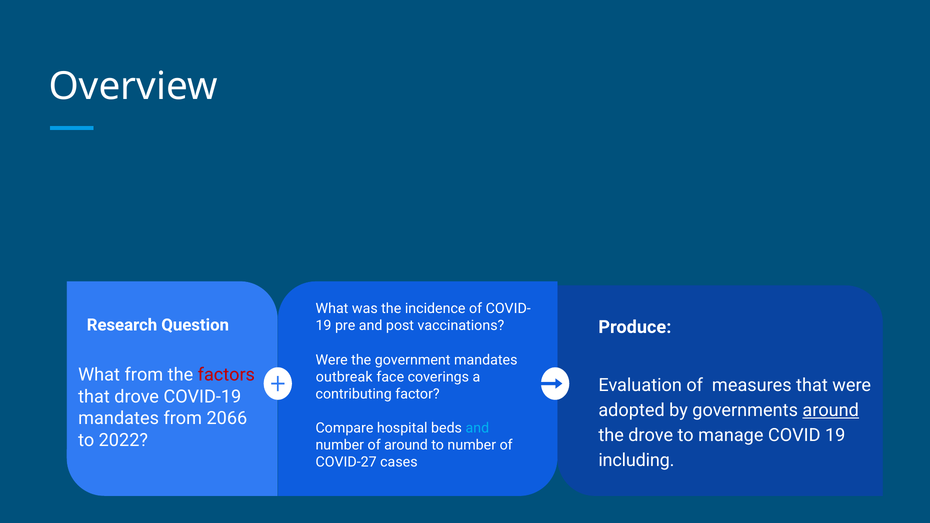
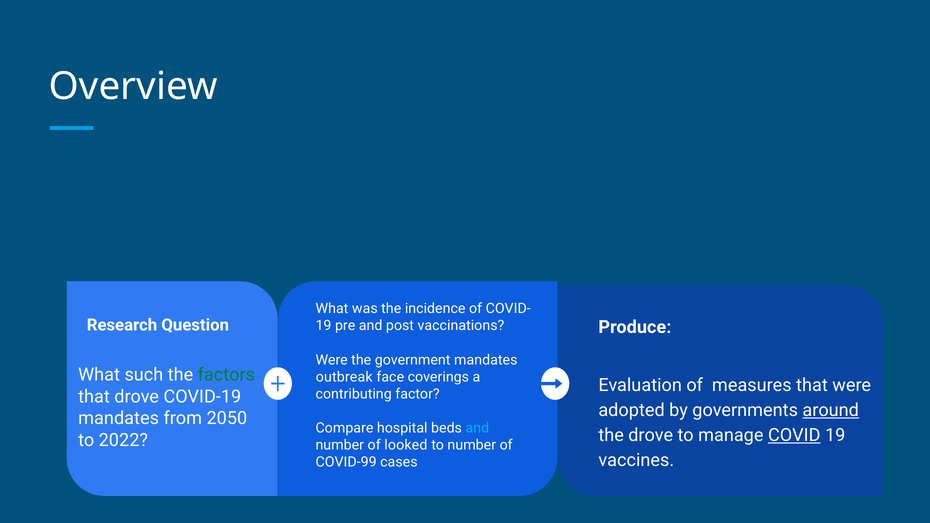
What from: from -> such
factors colour: red -> green
2066: 2066 -> 2050
COVID underline: none -> present
of around: around -> looked
including: including -> vaccines
COVID-27: COVID-27 -> COVID-99
